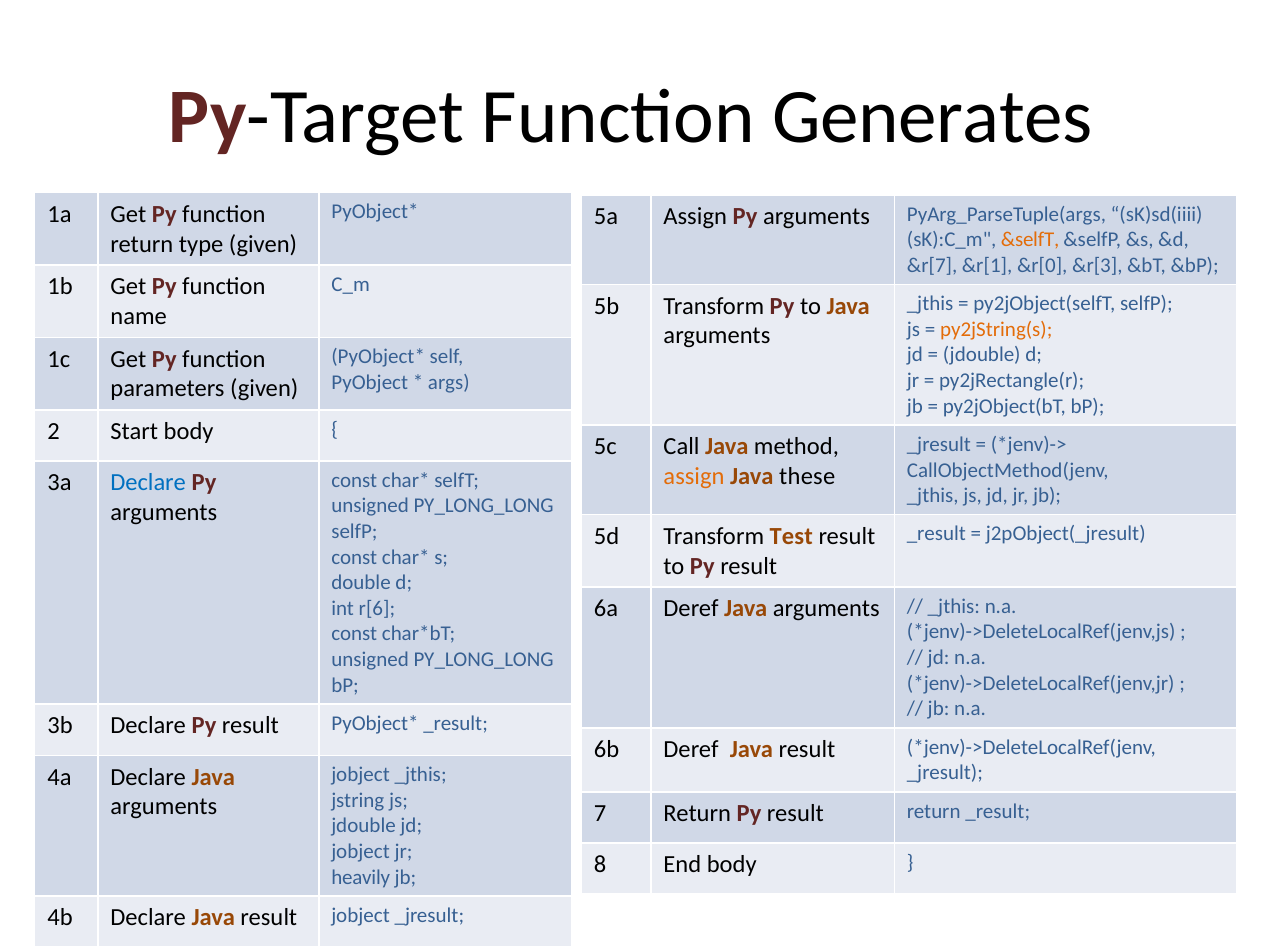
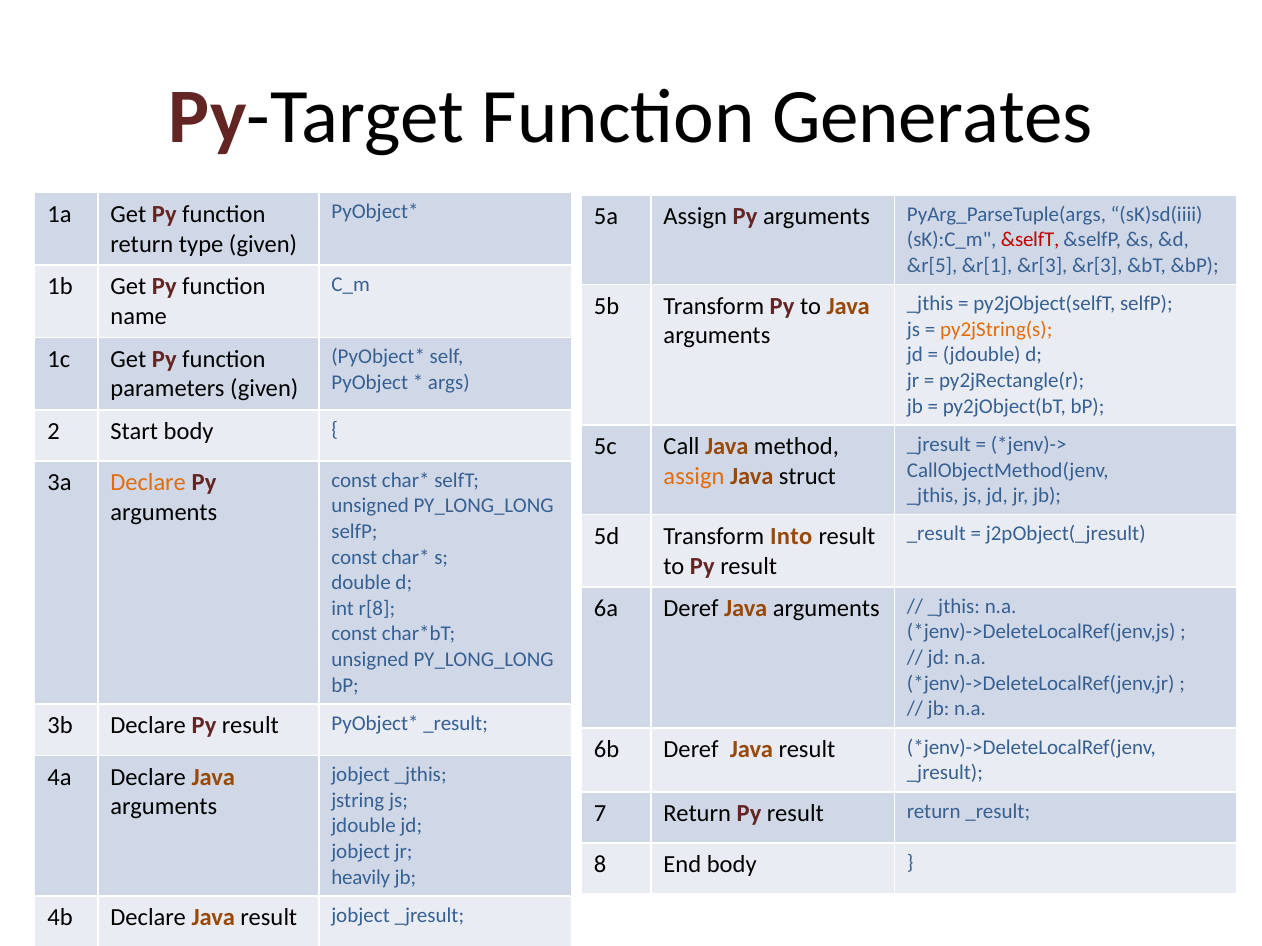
&selfT colour: orange -> red
&r[7: &r[7 -> &r[5
&r[1 &r[0: &r[0 -> &r[3
these: these -> struct
Declare at (148, 483) colour: blue -> orange
Test: Test -> Into
r[6: r[6 -> r[8
